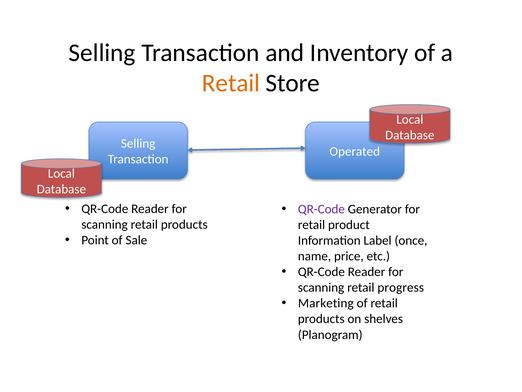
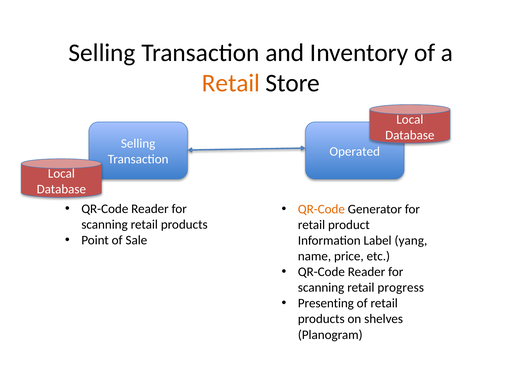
QR-Code at (321, 209) colour: purple -> orange
once: once -> yang
Marketing: Marketing -> Presenting
